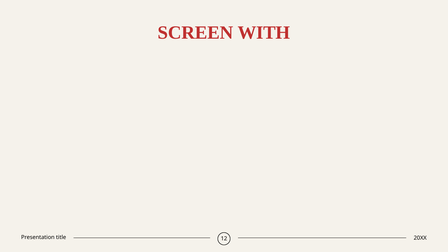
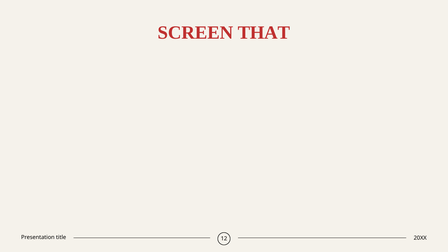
WITH: WITH -> THAT
